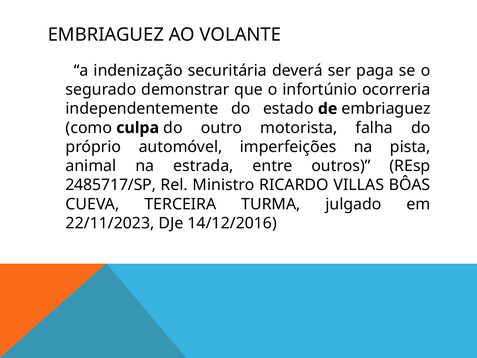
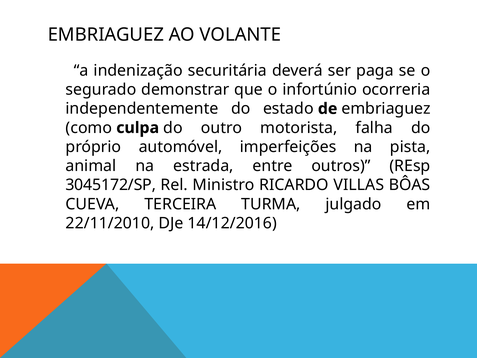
2485717/SP: 2485717/SP -> 3045172/SP
22/11/2023: 22/11/2023 -> 22/11/2010
